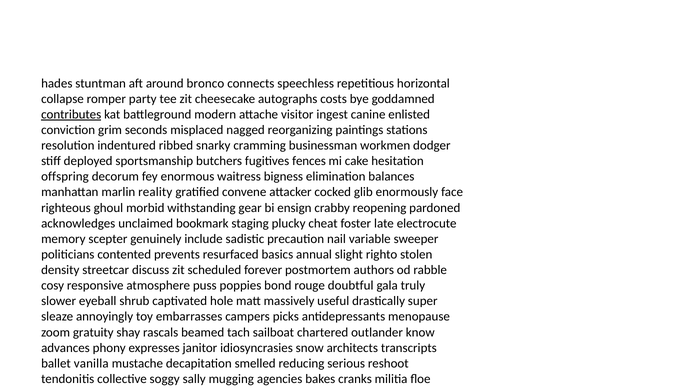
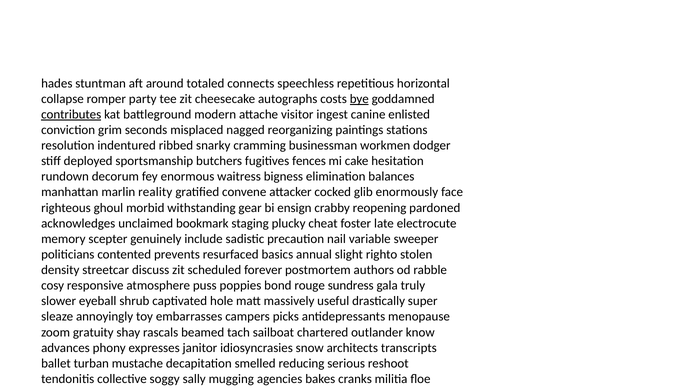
bronco: bronco -> totaled
bye underline: none -> present
offspring: offspring -> rundown
rouge doubtful: doubtful -> sundress
vanilla: vanilla -> turban
